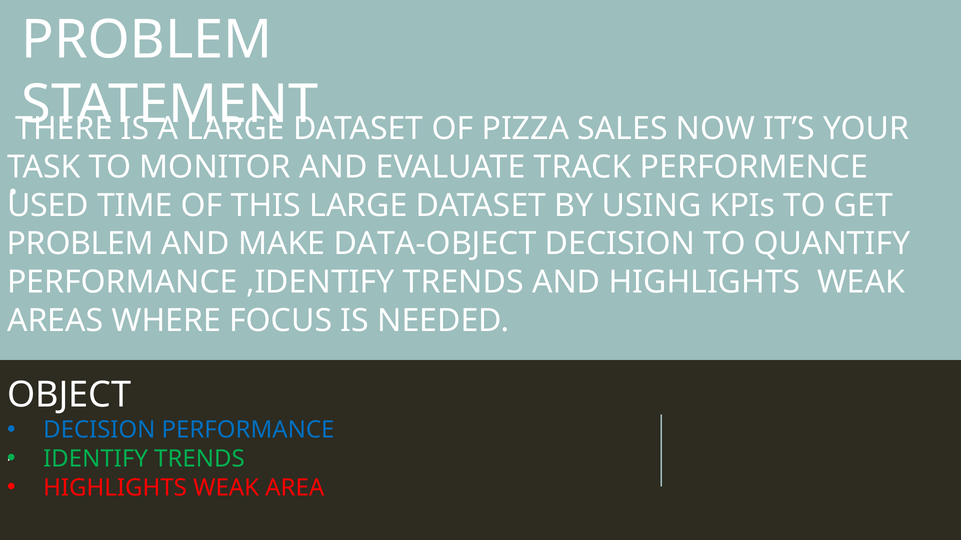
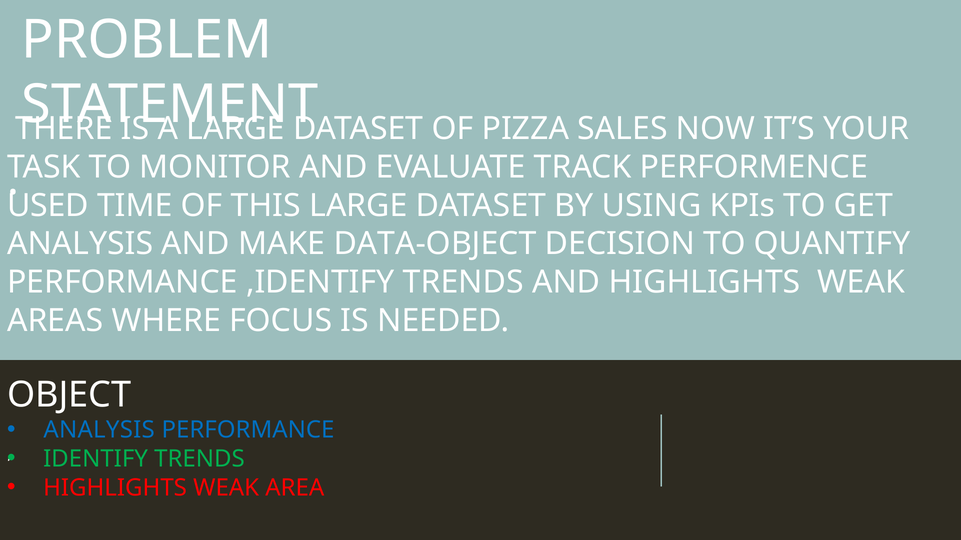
PROBLEM at (80, 244): PROBLEM -> ANALYSIS
DECISION at (99, 430): DECISION -> ANALYSIS
